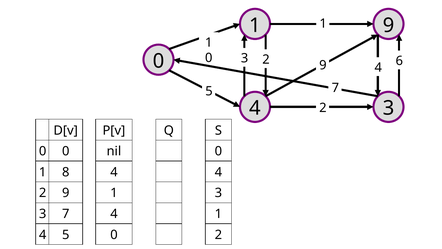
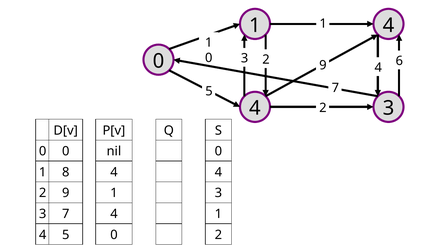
9 at (388, 25): 9 -> 4
